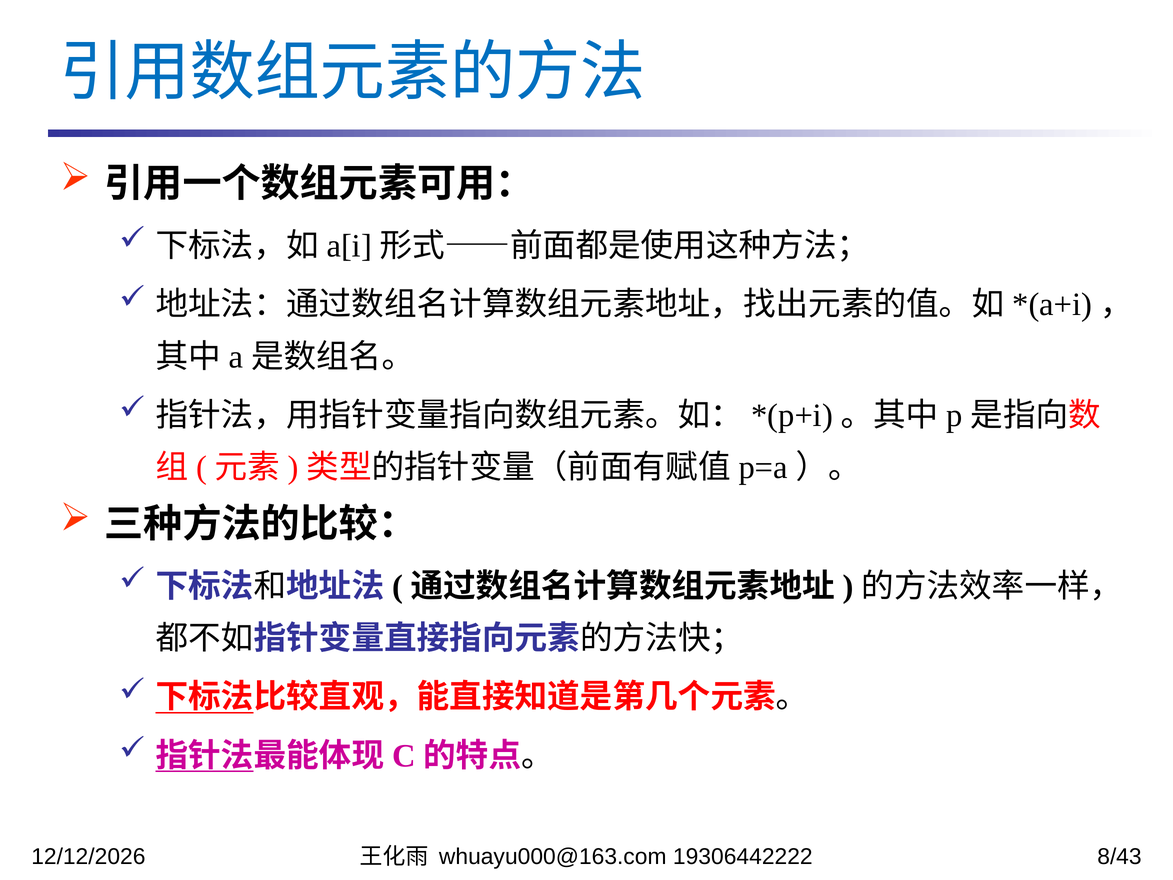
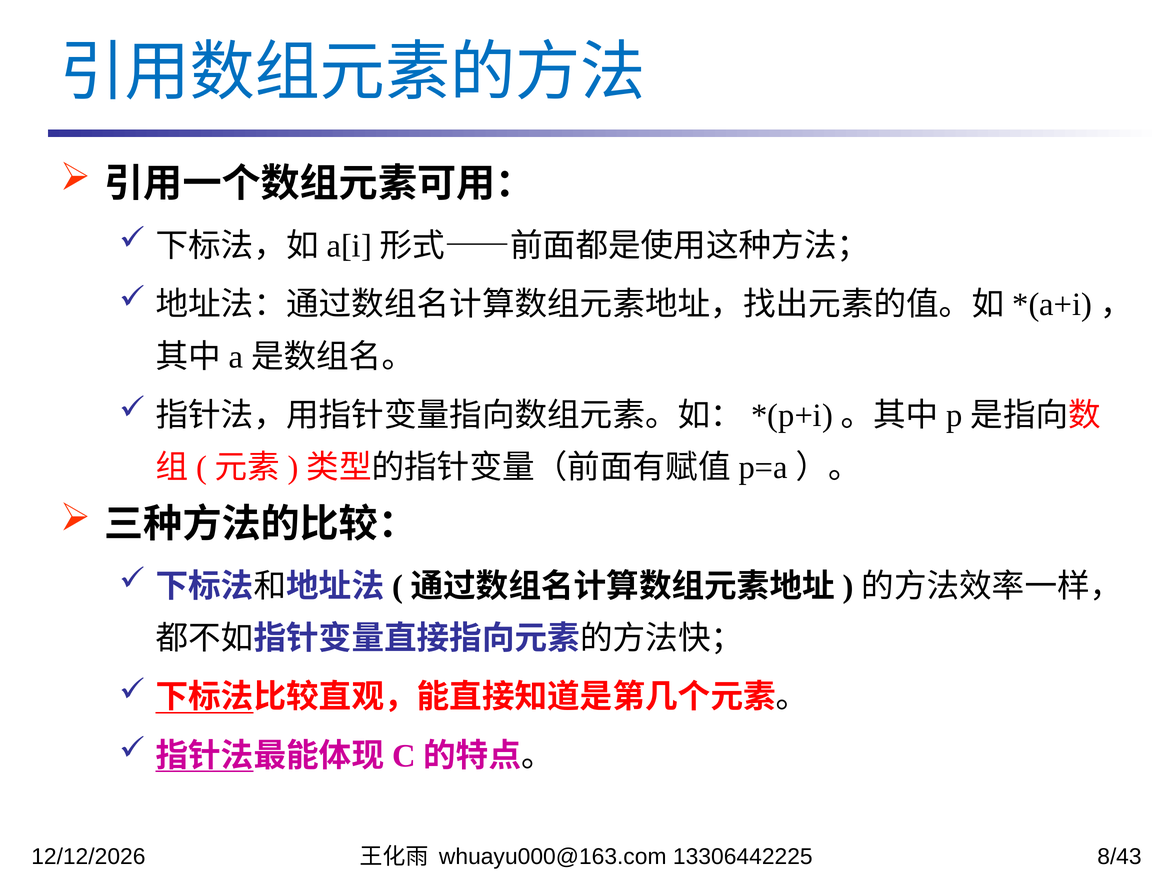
19306442222: 19306442222 -> 13306442225
